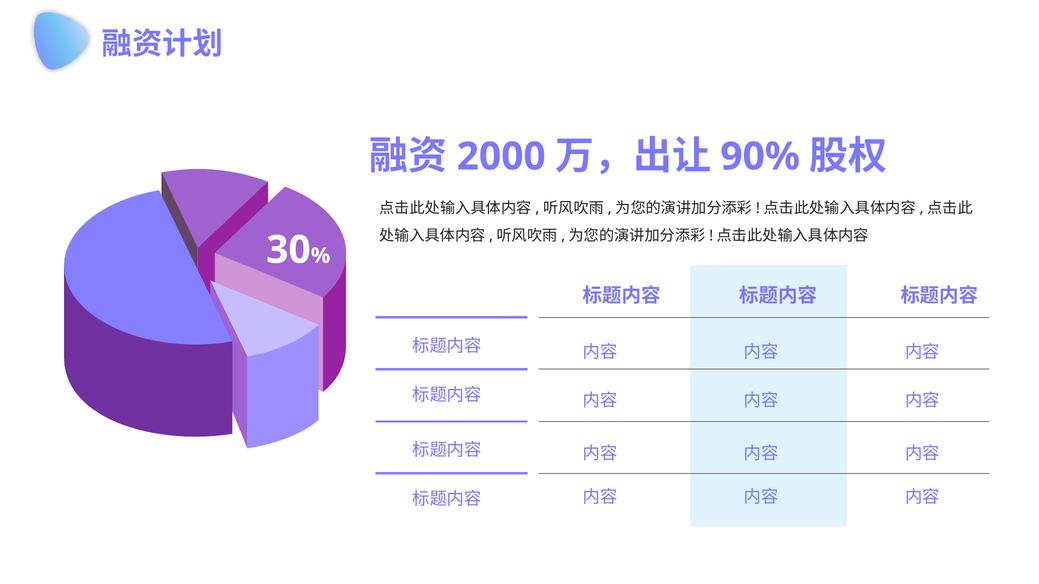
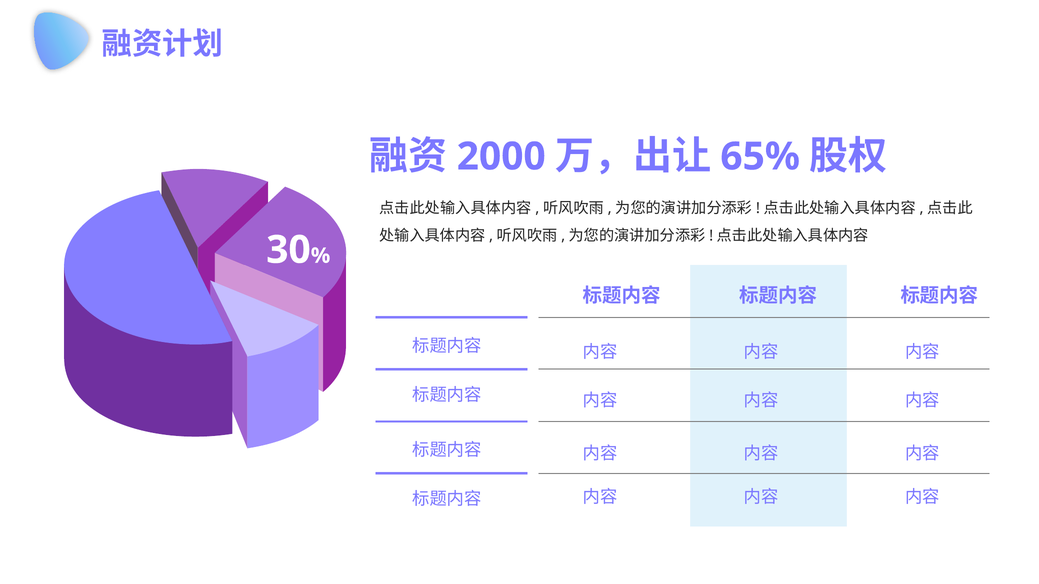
90%: 90% -> 65%
